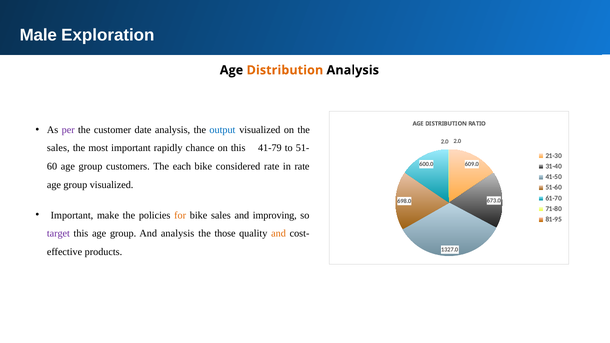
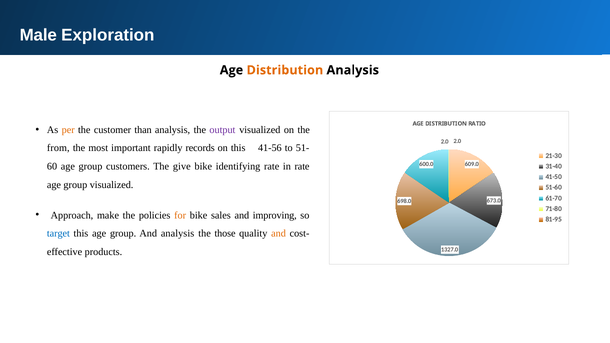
per colour: purple -> orange
date: date -> than
output colour: blue -> purple
sales at (58, 148): sales -> from
chance: chance -> records
41-79: 41-79 -> 41-56
each: each -> give
considered: considered -> identifying
Important at (72, 215): Important -> Approach
target colour: purple -> blue
